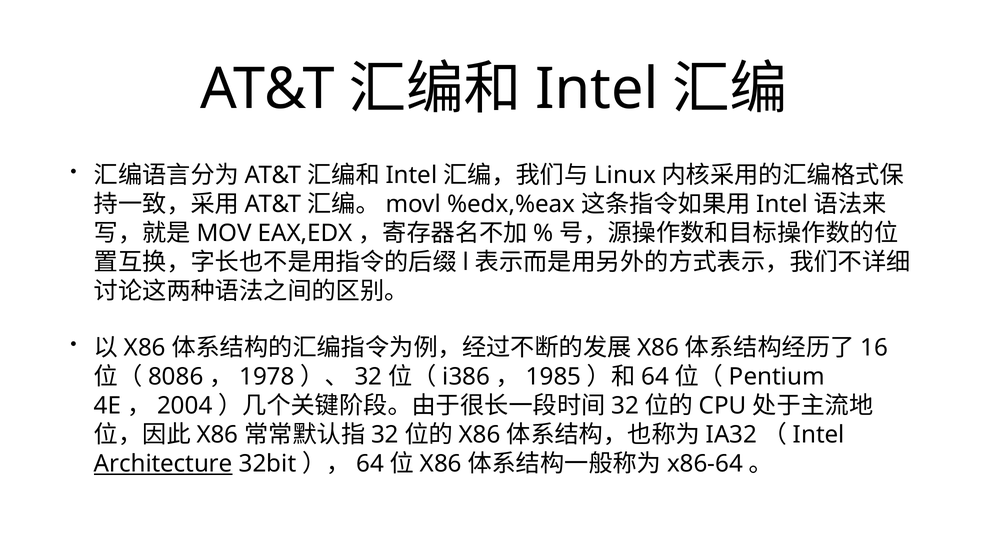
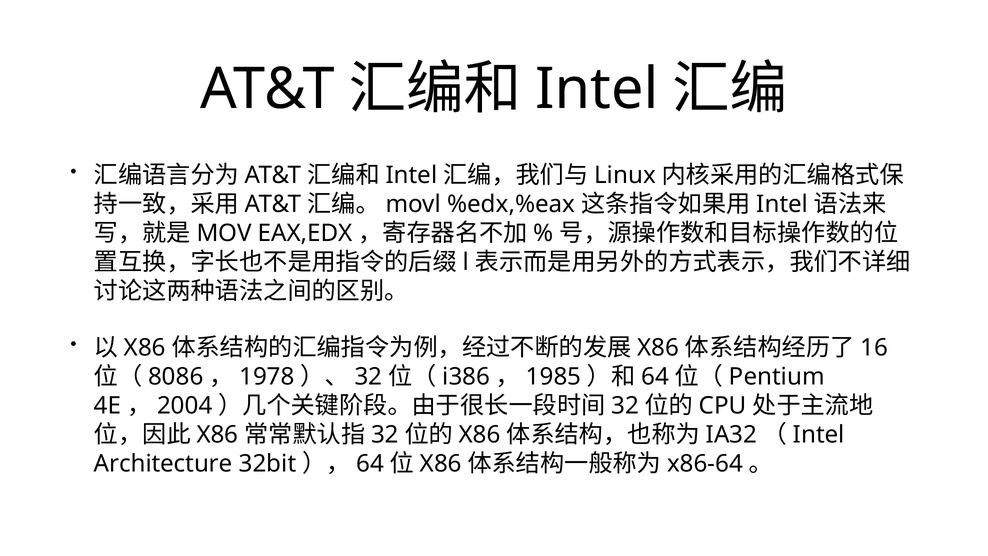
Architecture underline: present -> none
